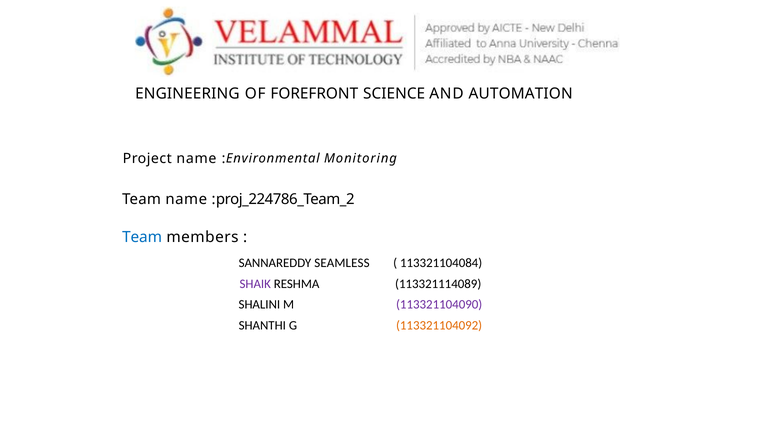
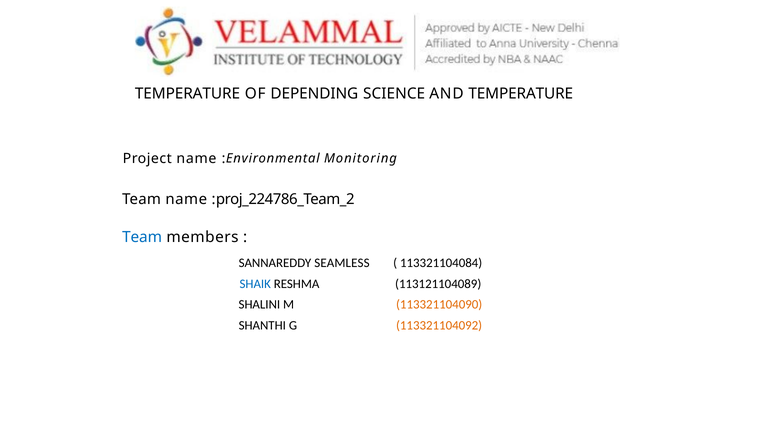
ENGINEERING at (187, 94): ENGINEERING -> TEMPERATURE
FOREFRONT: FOREFRONT -> DEPENDING
AND AUTOMATION: AUTOMATION -> TEMPERATURE
SHAIK colour: purple -> blue
113321114089: 113321114089 -> 113121104089
113321104090 colour: purple -> orange
